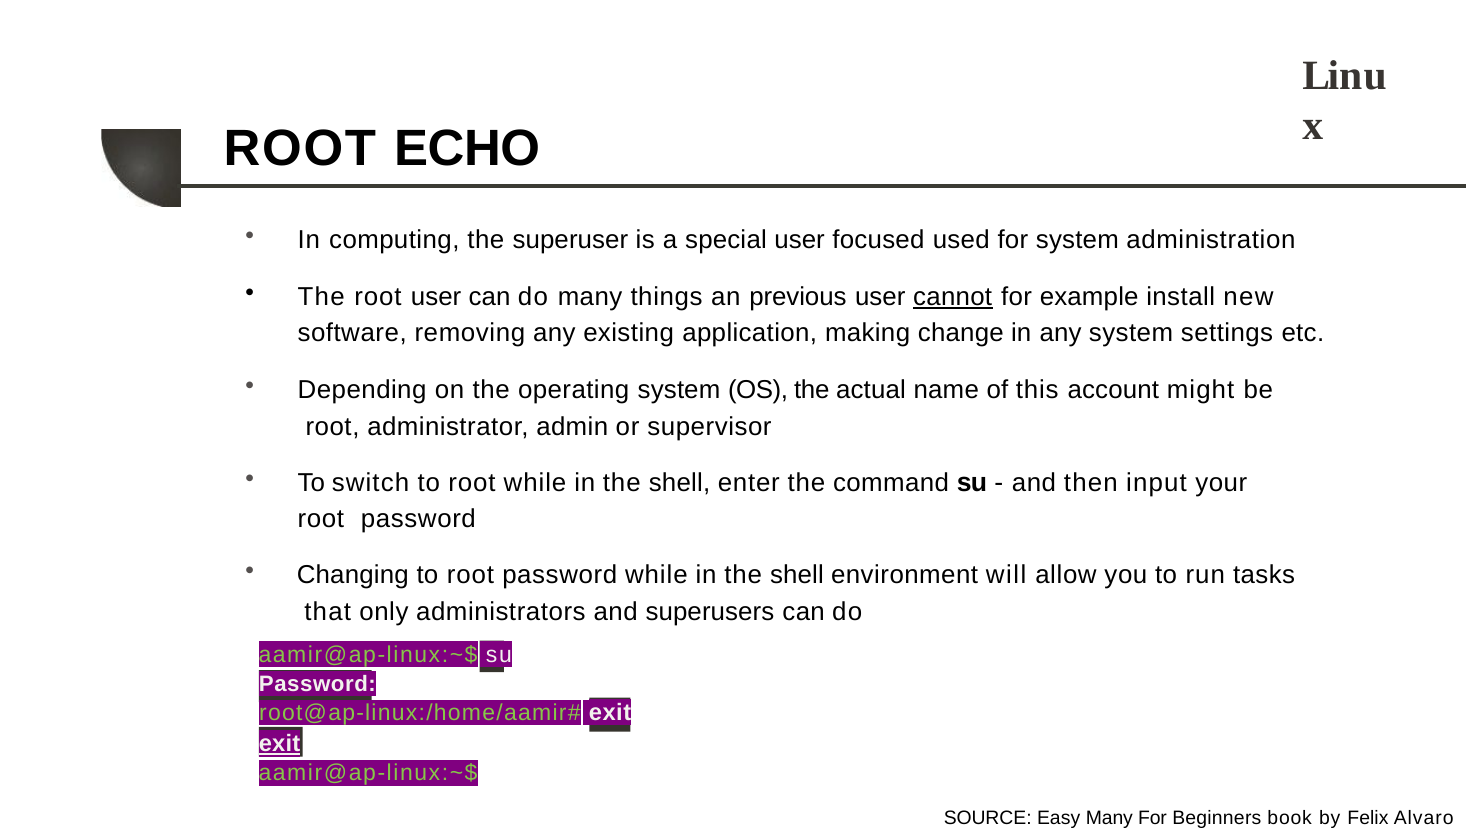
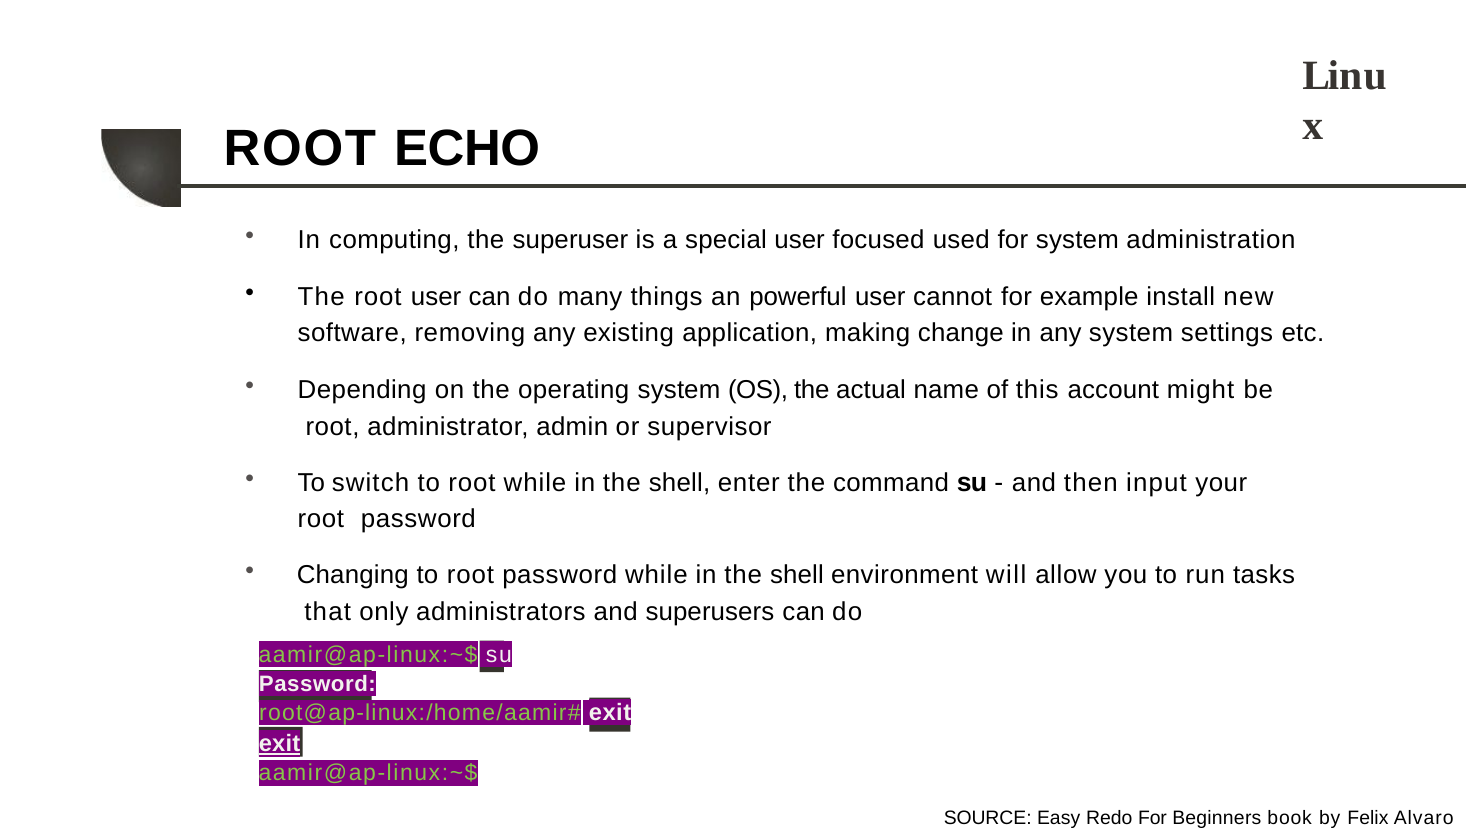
previous: previous -> powerful
cannot underline: present -> none
Easy Many: Many -> Redo
